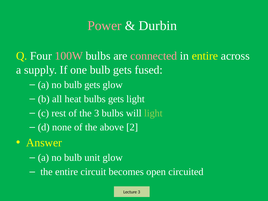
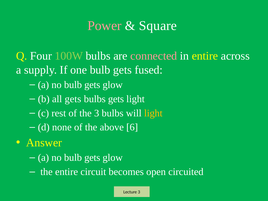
Durbin: Durbin -> Square
100W colour: pink -> light green
all heat: heat -> gets
light at (153, 113) colour: light green -> yellow
2: 2 -> 6
unit at (92, 158): unit -> gets
